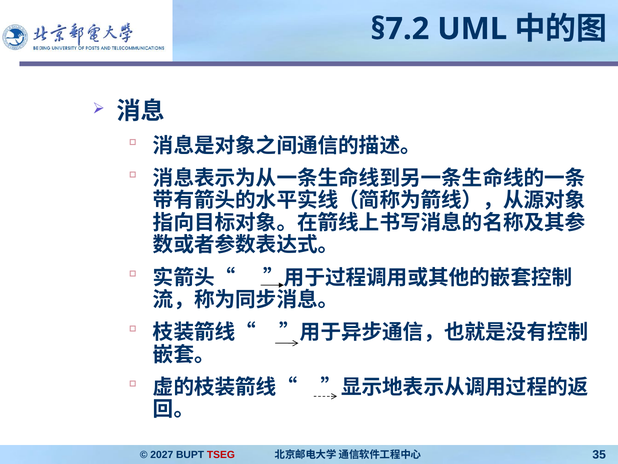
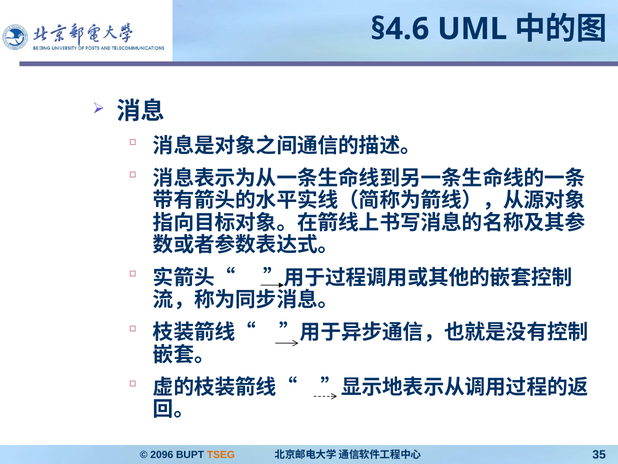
§7.2: §7.2 -> §4.6
2027: 2027 -> 2096
TSEG colour: red -> orange
